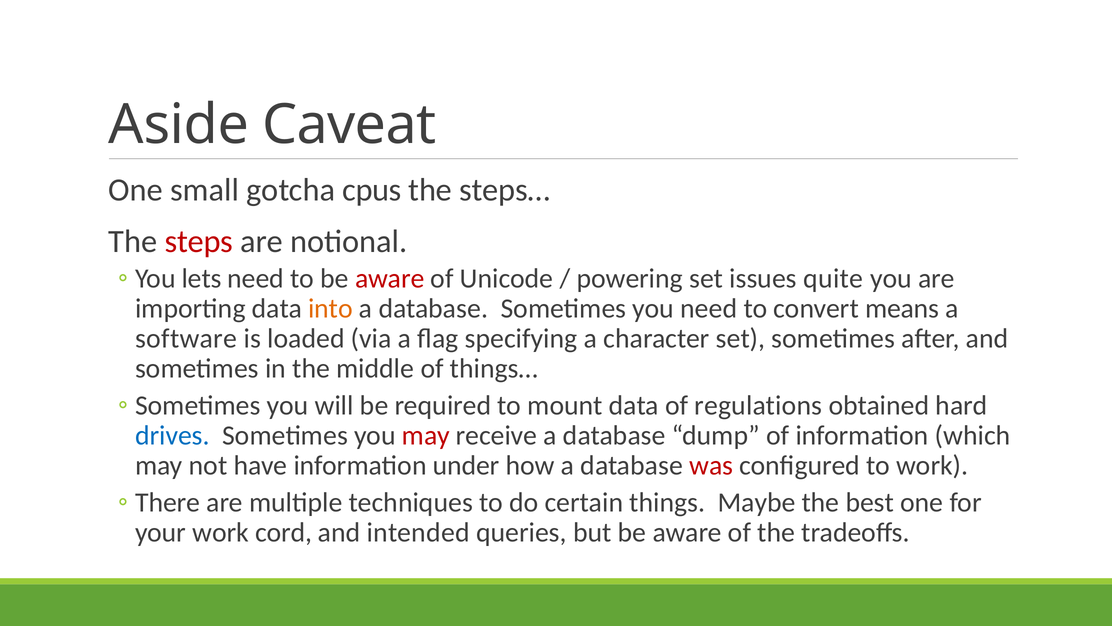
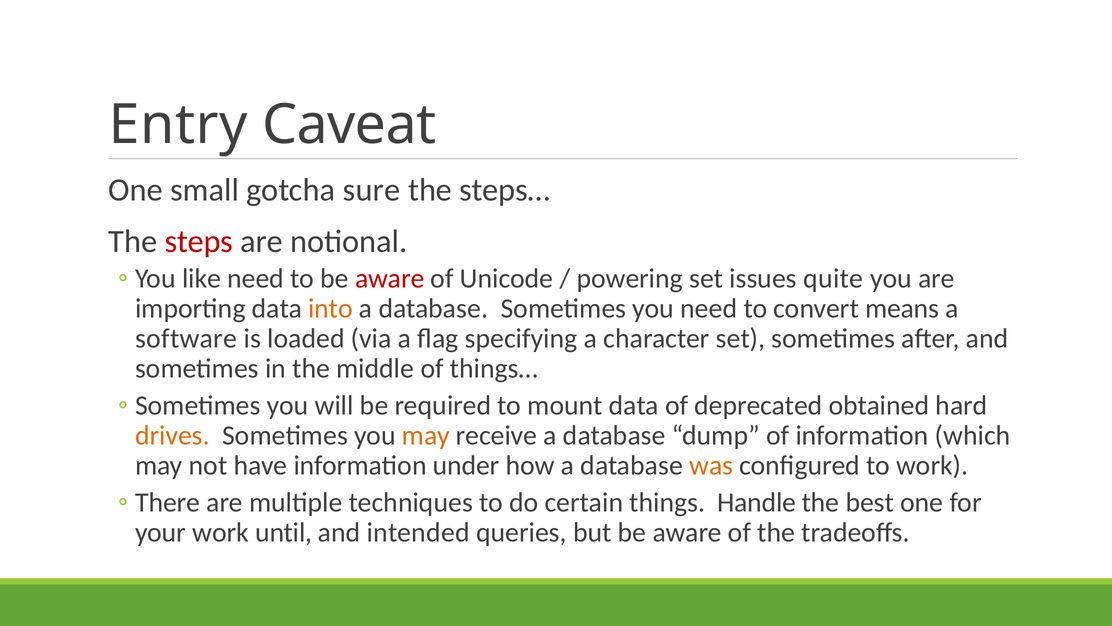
Aside: Aside -> Entry
cpus: cpus -> sure
lets: lets -> like
regulations: regulations -> deprecated
drives colour: blue -> orange
may at (426, 435) colour: red -> orange
was colour: red -> orange
Maybe: Maybe -> Handle
cord: cord -> until
